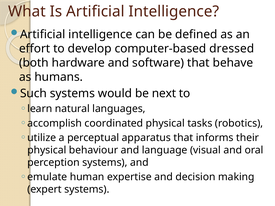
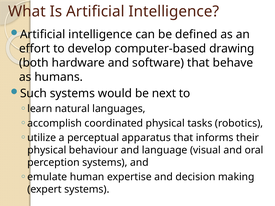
dressed: dressed -> drawing
